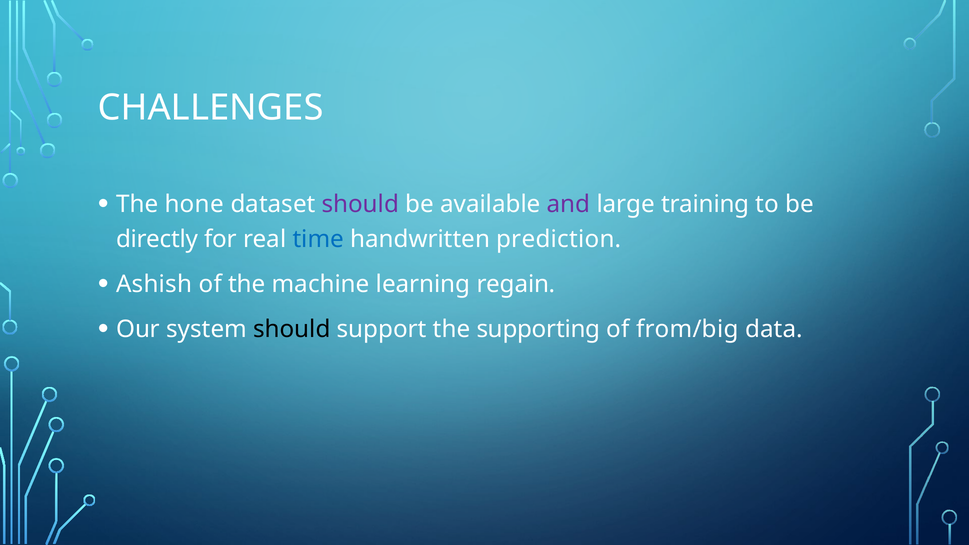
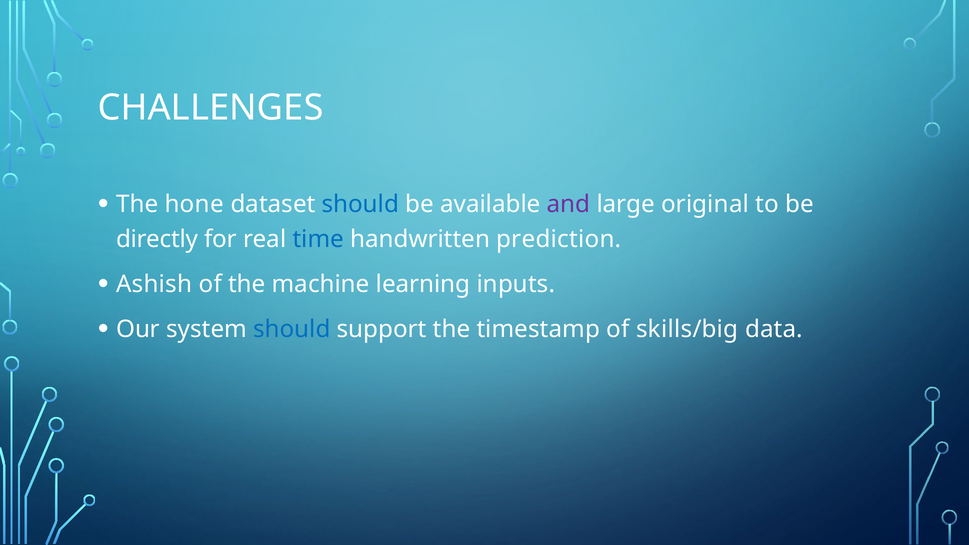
should at (360, 204) colour: purple -> blue
training: training -> original
regain: regain -> inputs
should at (292, 329) colour: black -> blue
supporting: supporting -> timestamp
from/big: from/big -> skills/big
